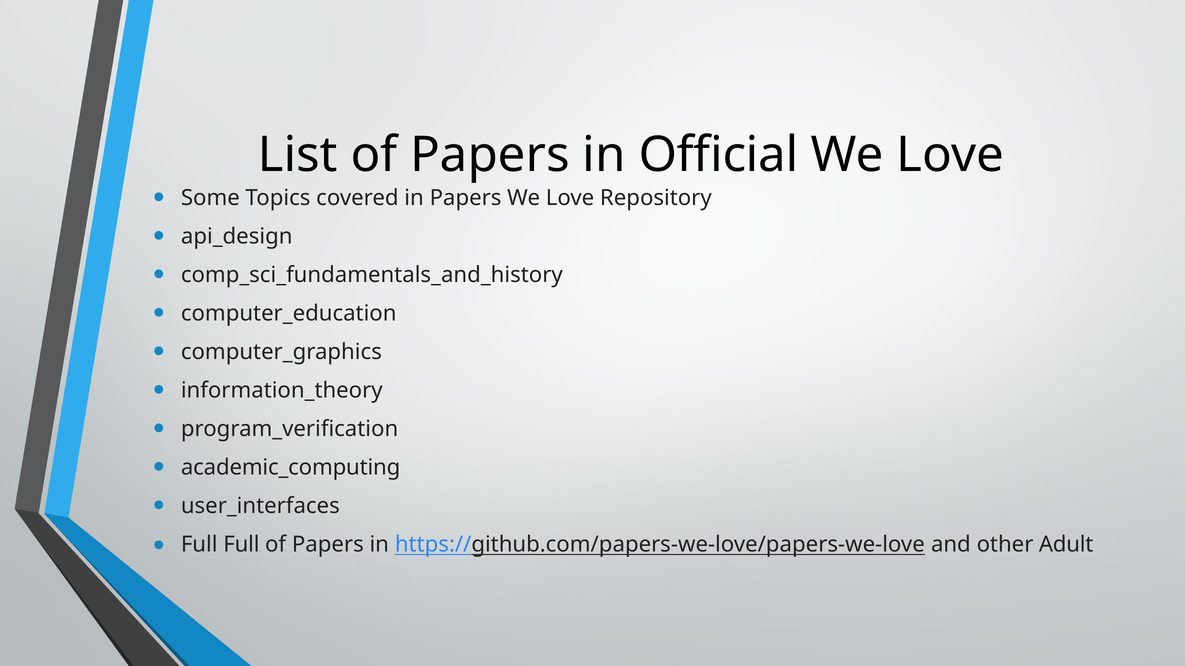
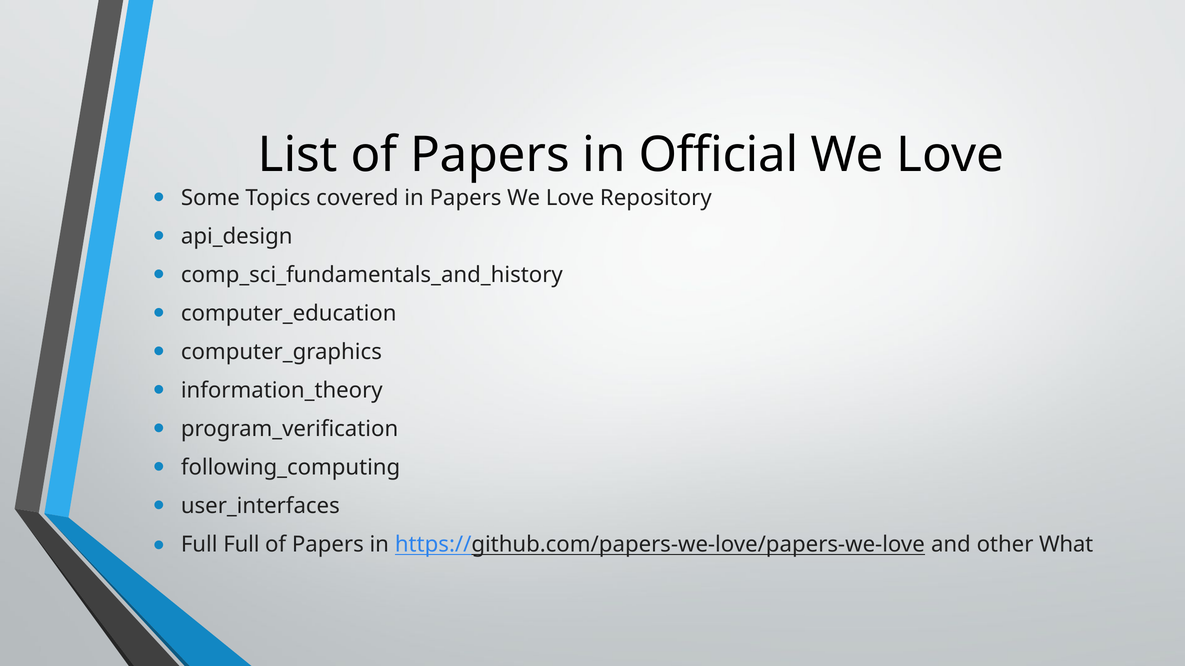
academic_computing: academic_computing -> following_computing
Adult: Adult -> What
